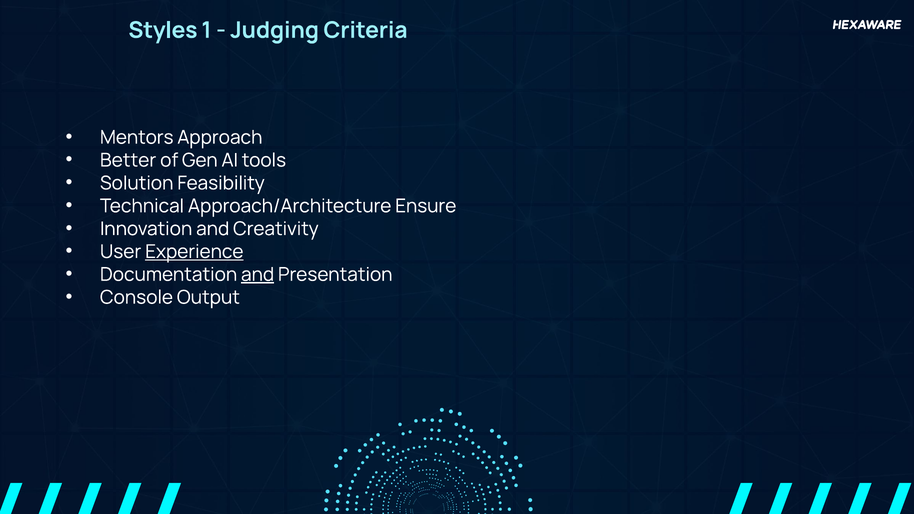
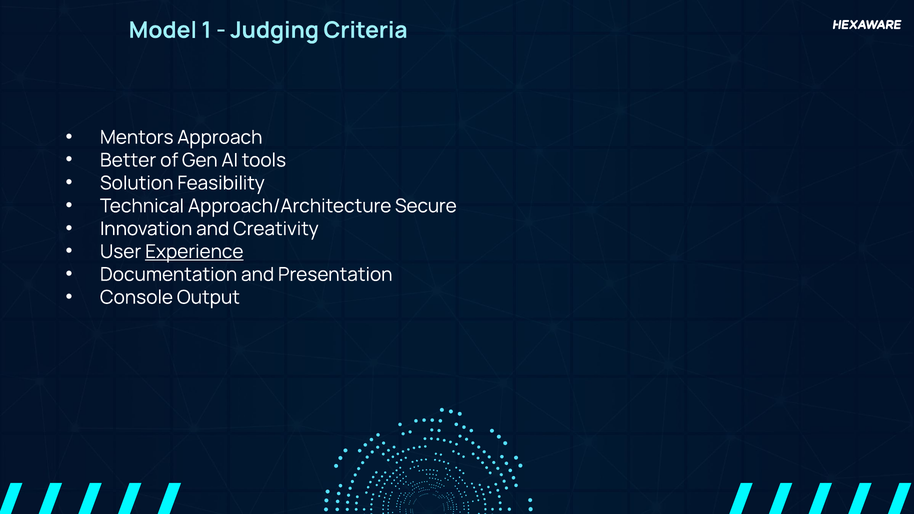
Styles: Styles -> Model
Ensure: Ensure -> Secure
and at (258, 275) underline: present -> none
